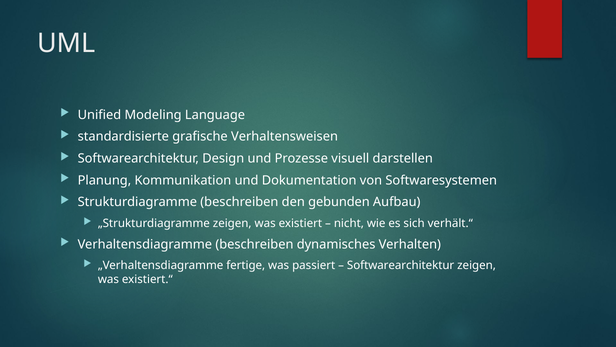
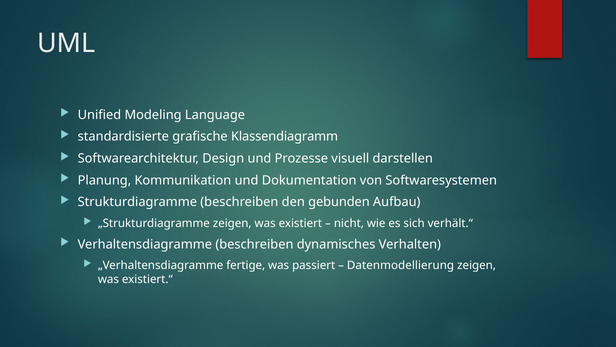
Verhaltensweisen: Verhaltensweisen -> Klassendiagramm
Softwarearchitektur at (401, 265): Softwarearchitektur -> Datenmodellierung
